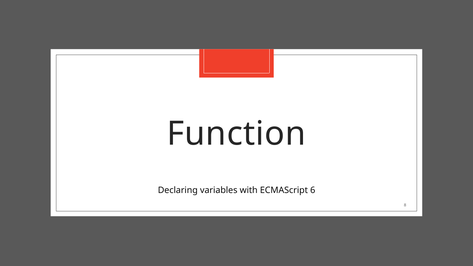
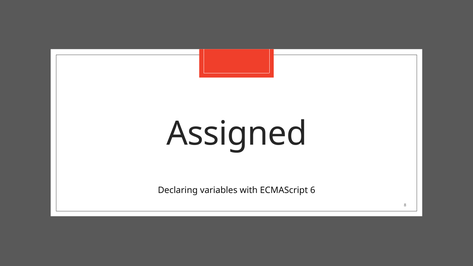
Function: Function -> Assigned
